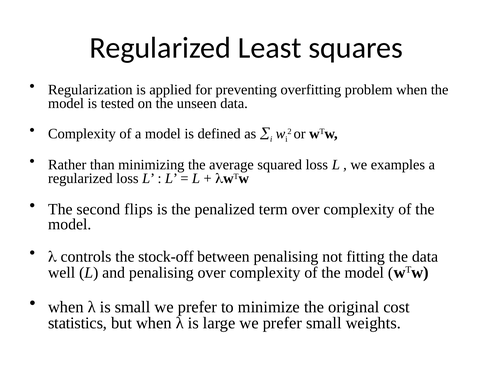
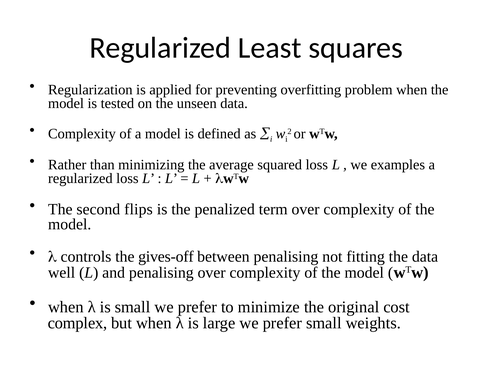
stock-off: stock-off -> gives-off
statistics: statistics -> complex
